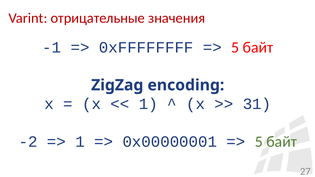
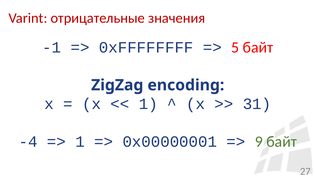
-2: -2 -> -4
5 at (259, 142): 5 -> 9
